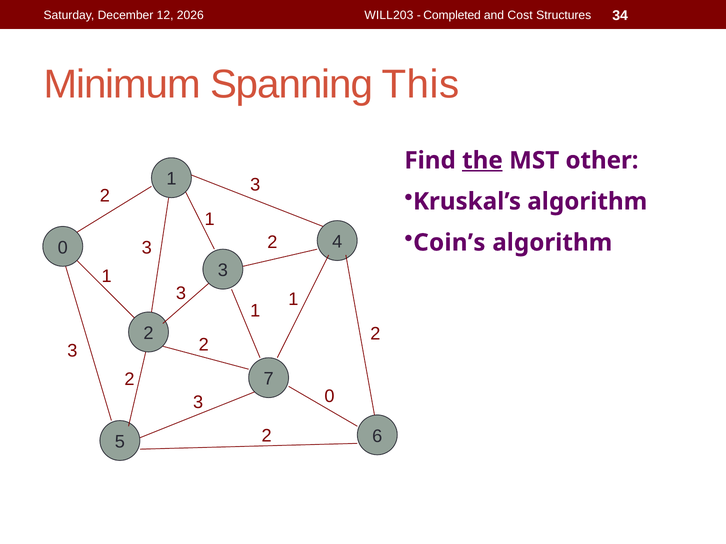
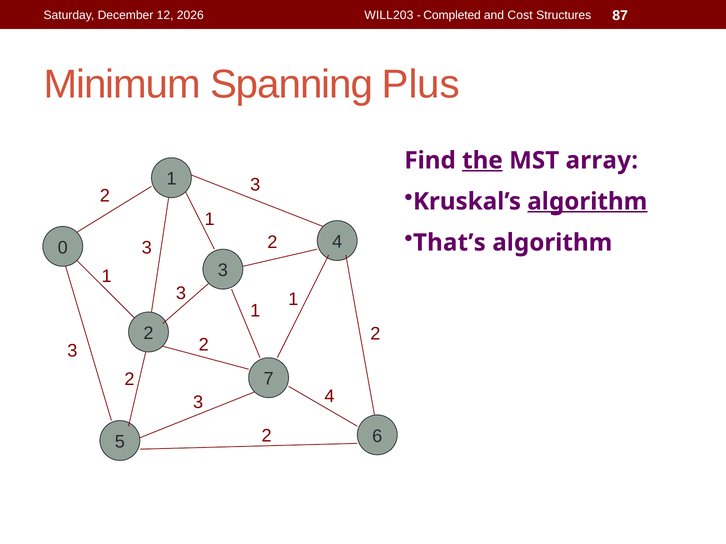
34: 34 -> 87
This: This -> Plus
other: other -> array
algorithm at (587, 202) underline: none -> present
Coin’s: Coin’s -> That’s
3 0: 0 -> 4
